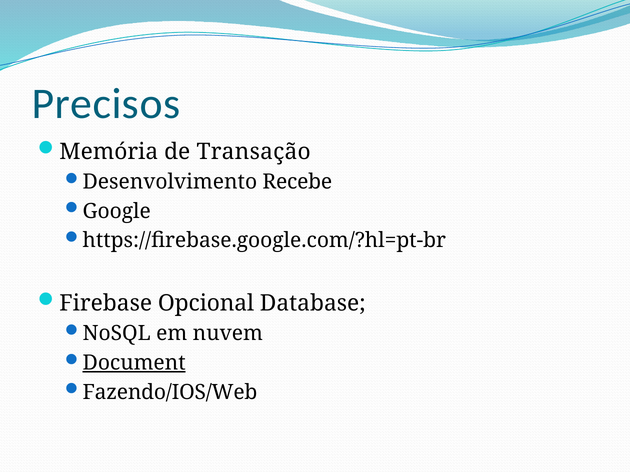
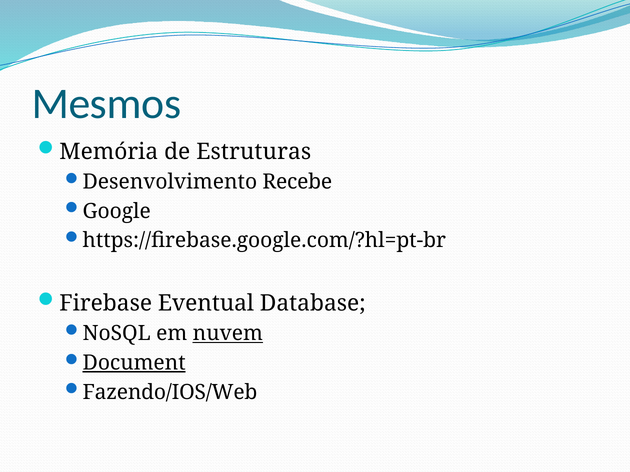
Precisos: Precisos -> Mesmos
Transação: Transação -> Estruturas
Opcional: Opcional -> Eventual
nuvem underline: none -> present
